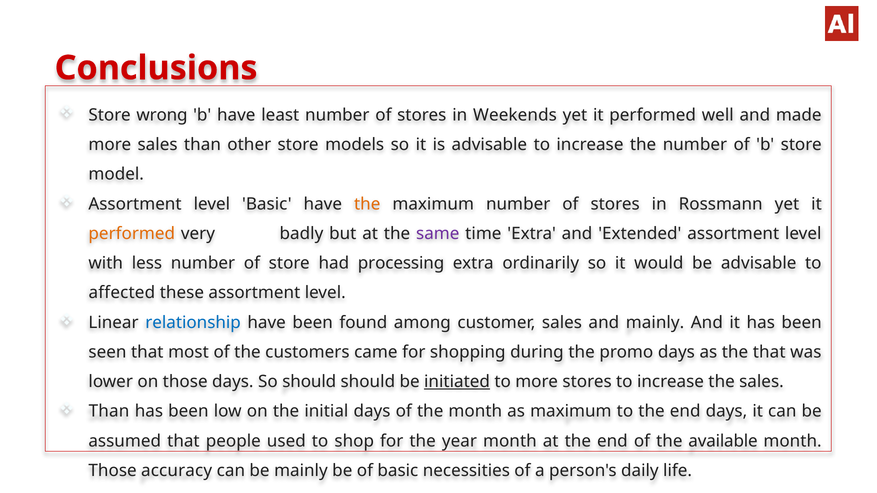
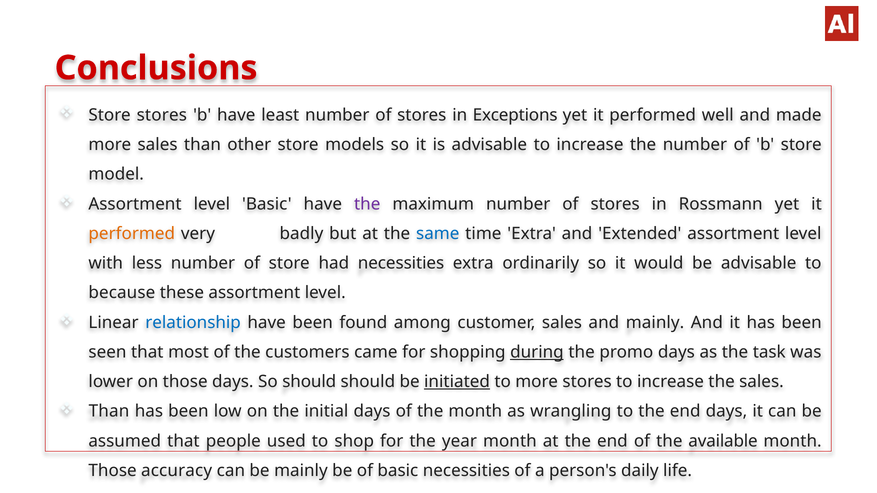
Store wrong: wrong -> stores
Weekends: Weekends -> Exceptions
the at (367, 204) colour: orange -> purple
same colour: purple -> blue
had processing: processing -> necessities
affected: affected -> because
during underline: none -> present
the that: that -> task
as maximum: maximum -> wrangling
